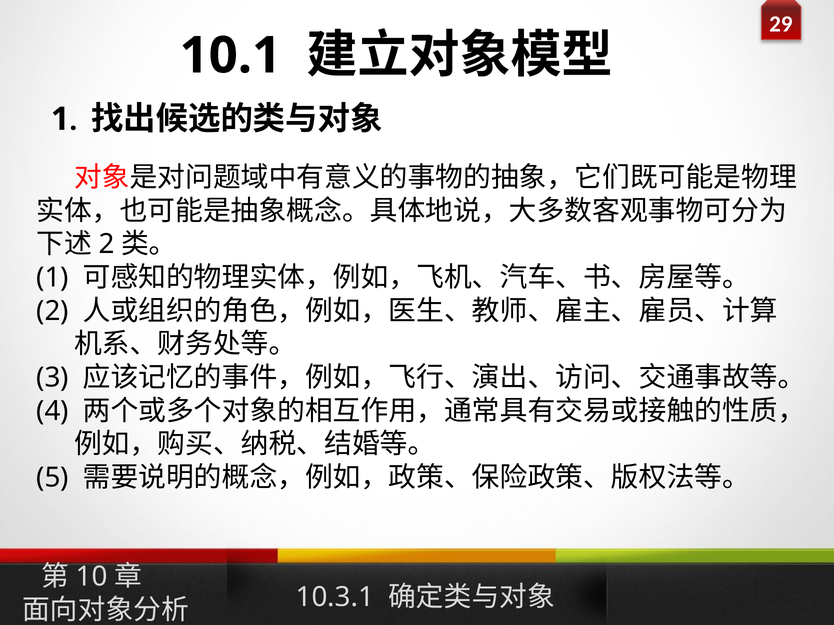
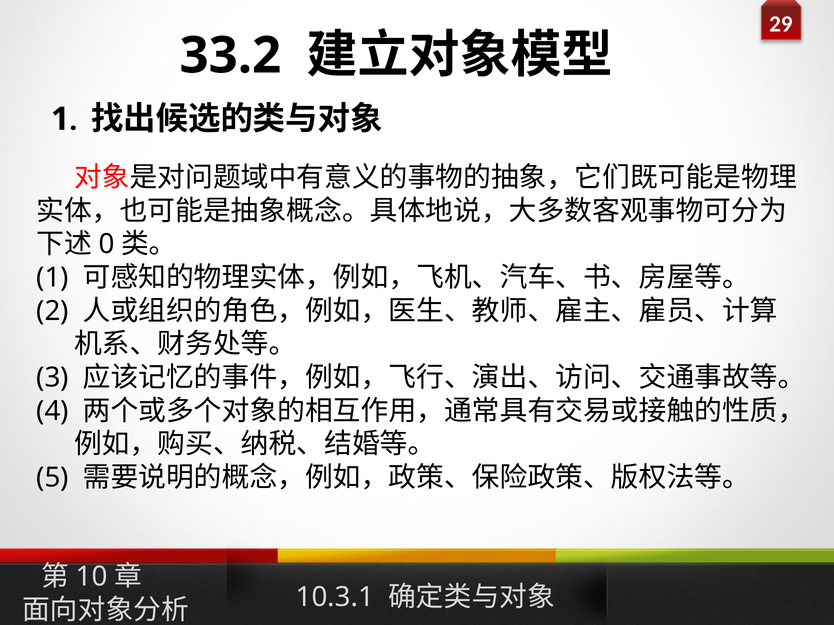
10.1: 10.1 -> 33.2
2 at (106, 245): 2 -> 0
